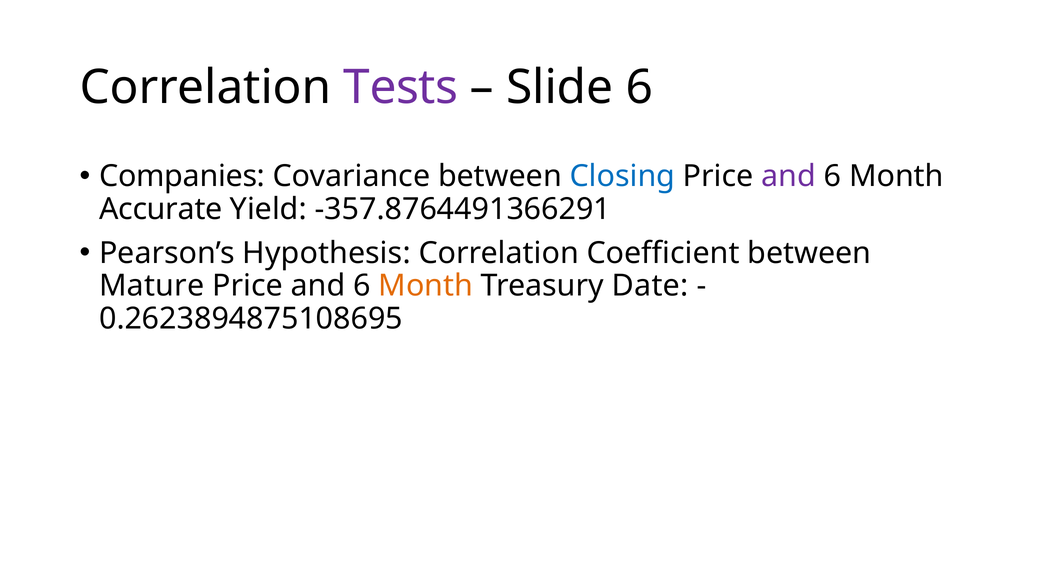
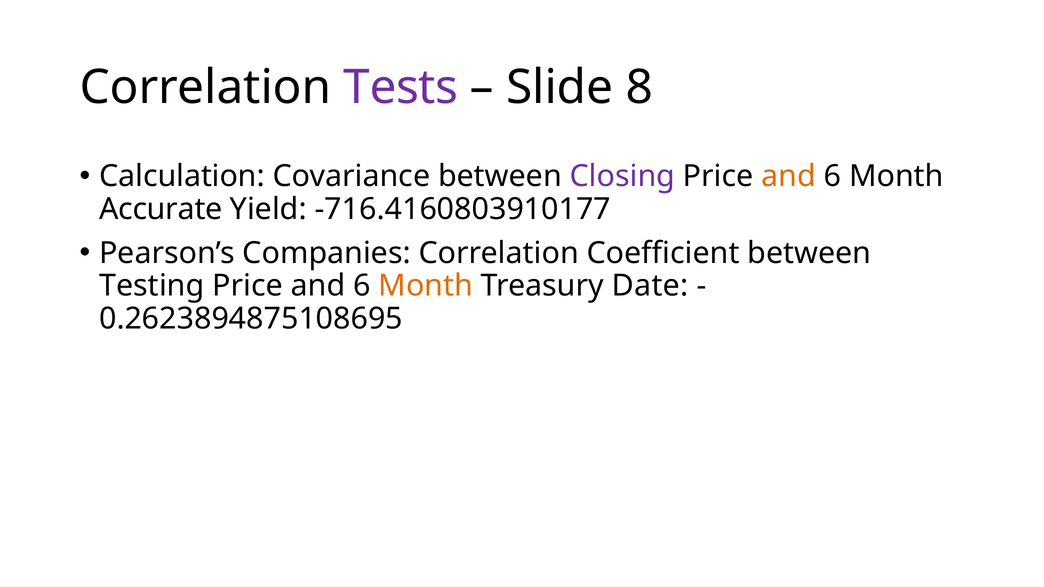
Slide 6: 6 -> 8
Companies: Companies -> Calculation
Closing colour: blue -> purple
and at (789, 177) colour: purple -> orange
-357.8764491366291: -357.8764491366291 -> -716.4160803910177
Hypothesis: Hypothesis -> Companies
Mature: Mature -> Testing
